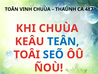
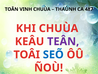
TEÂN colour: blue -> purple
